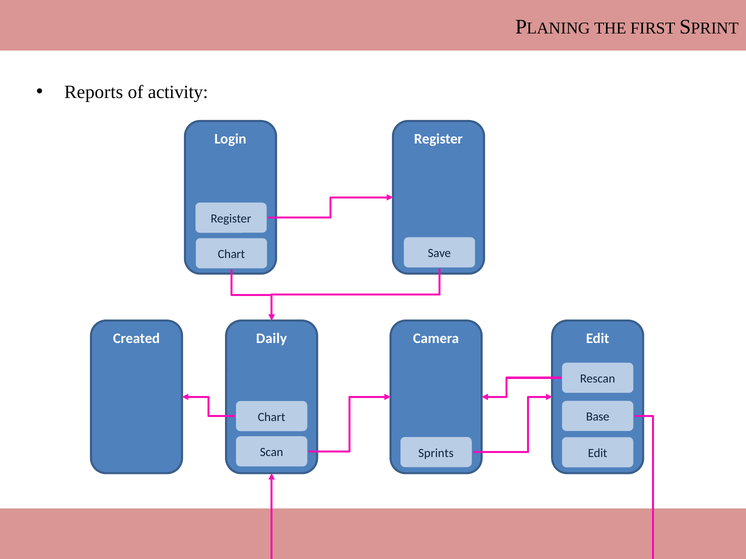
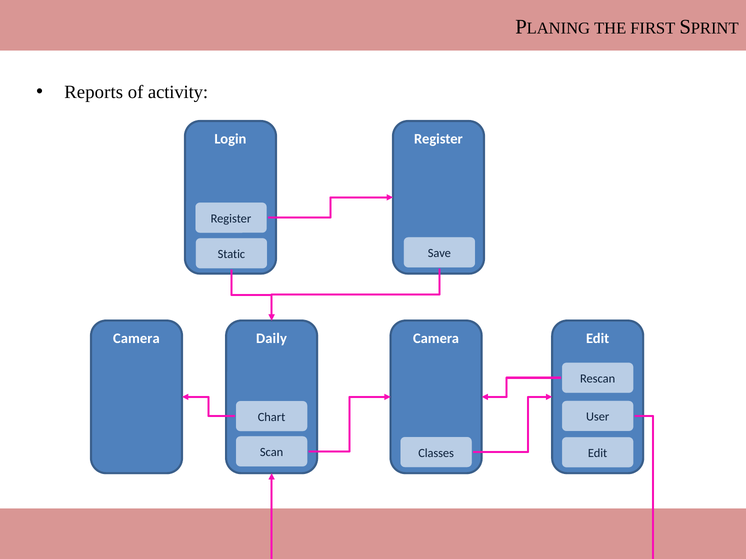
Chart at (231, 254): Chart -> Static
Created at (136, 339): Created -> Camera
Base: Base -> User
Sprints: Sprints -> Classes
